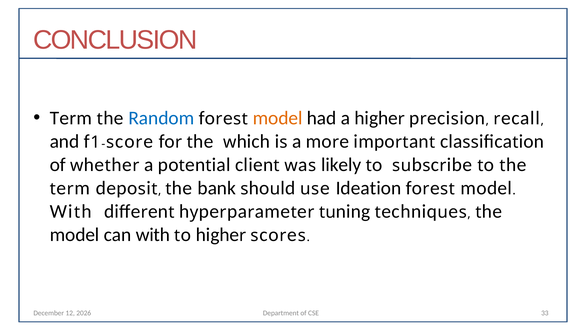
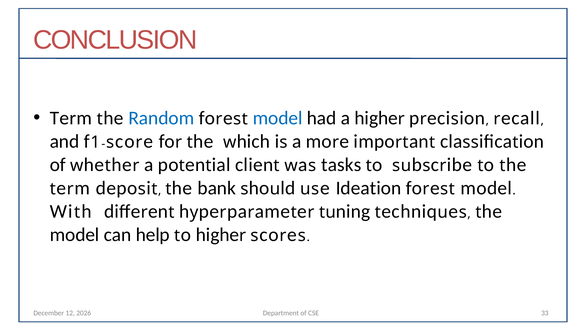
model at (278, 118) colour: orange -> blue
likely: likely -> tasks
with: with -> help
